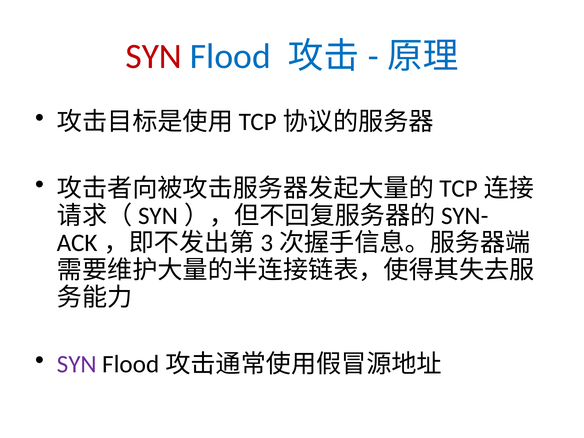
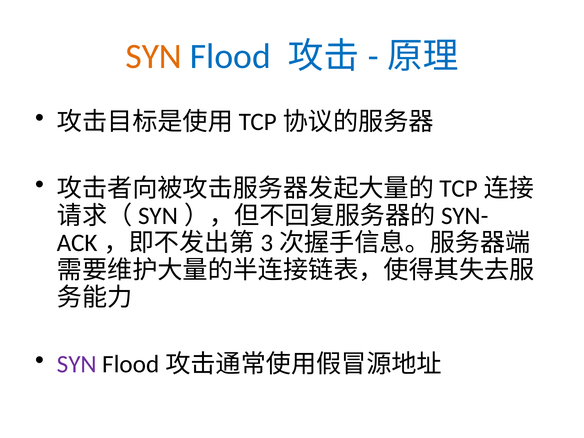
SYN at (154, 57) colour: red -> orange
